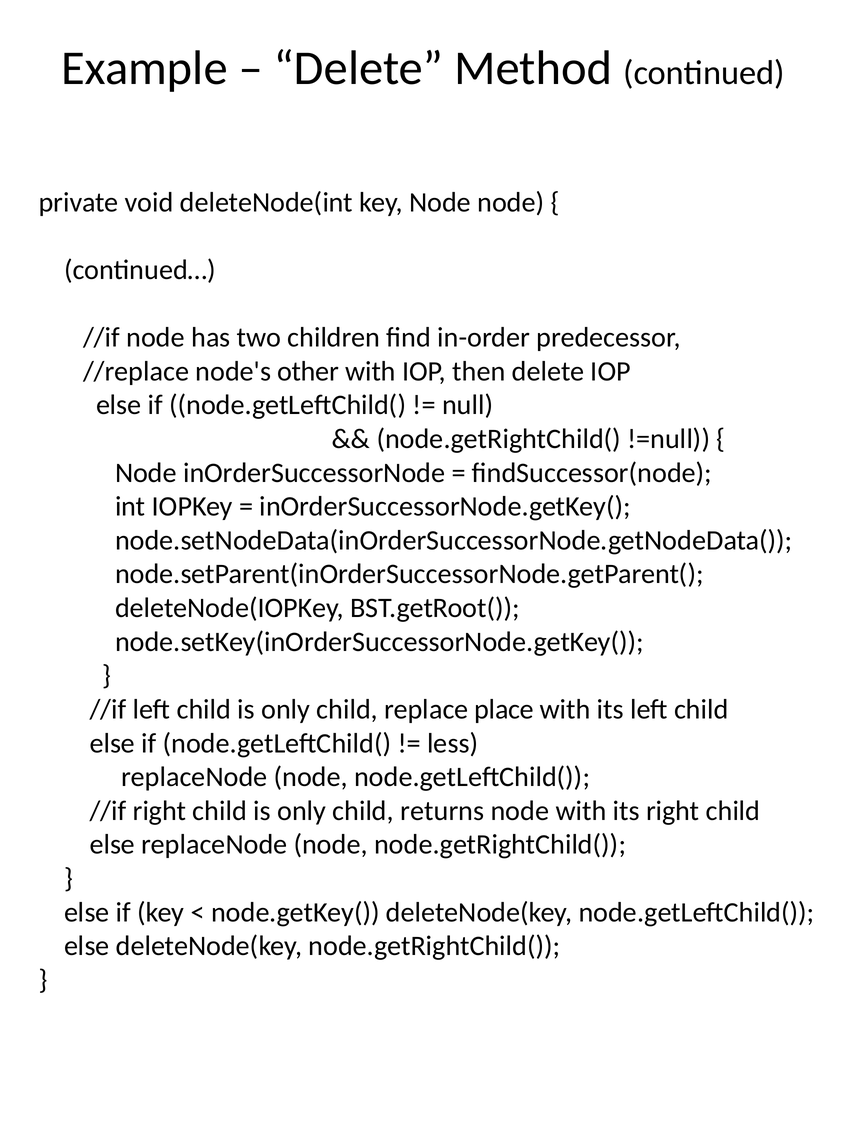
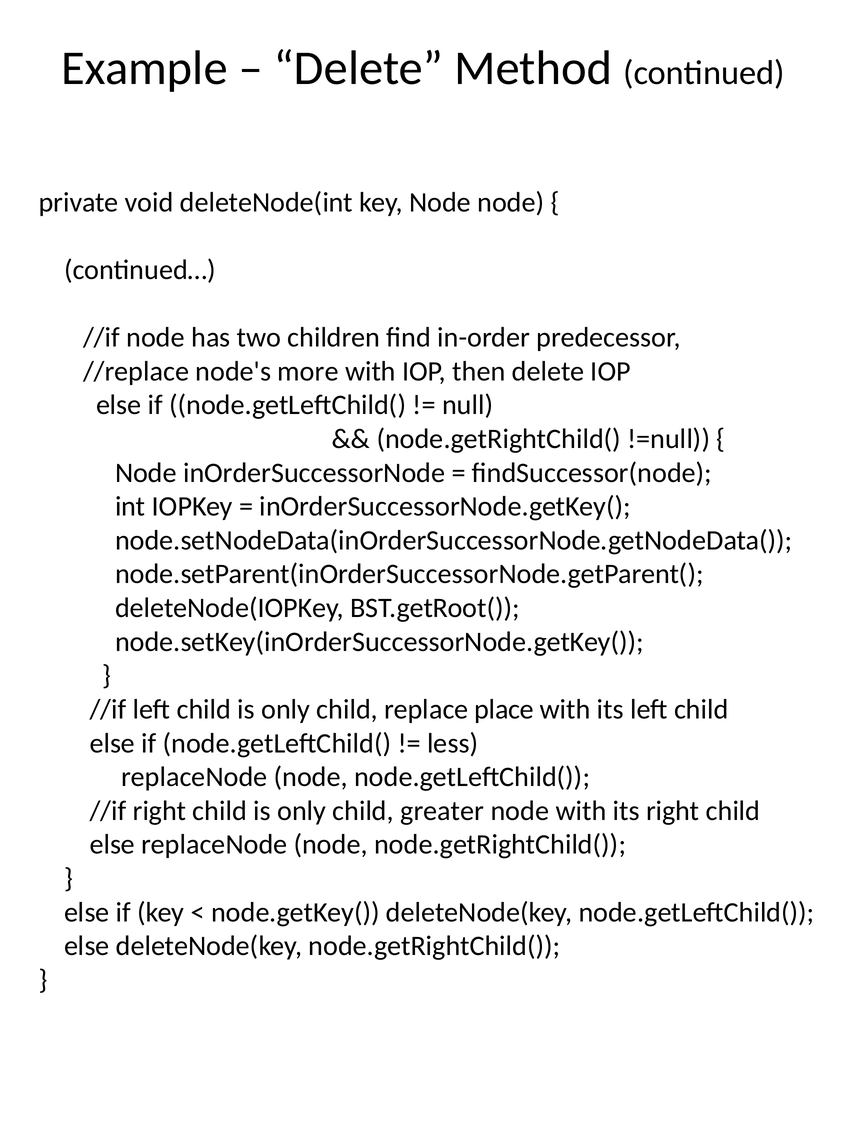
other: other -> more
returns: returns -> greater
